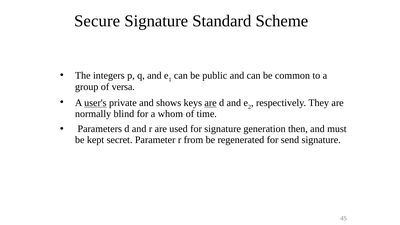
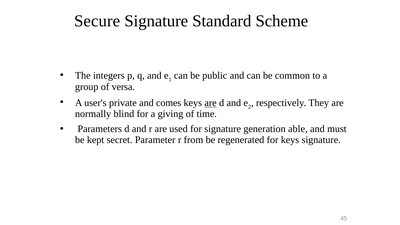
user's underline: present -> none
shows: shows -> comes
whom: whom -> giving
then: then -> able
for send: send -> keys
